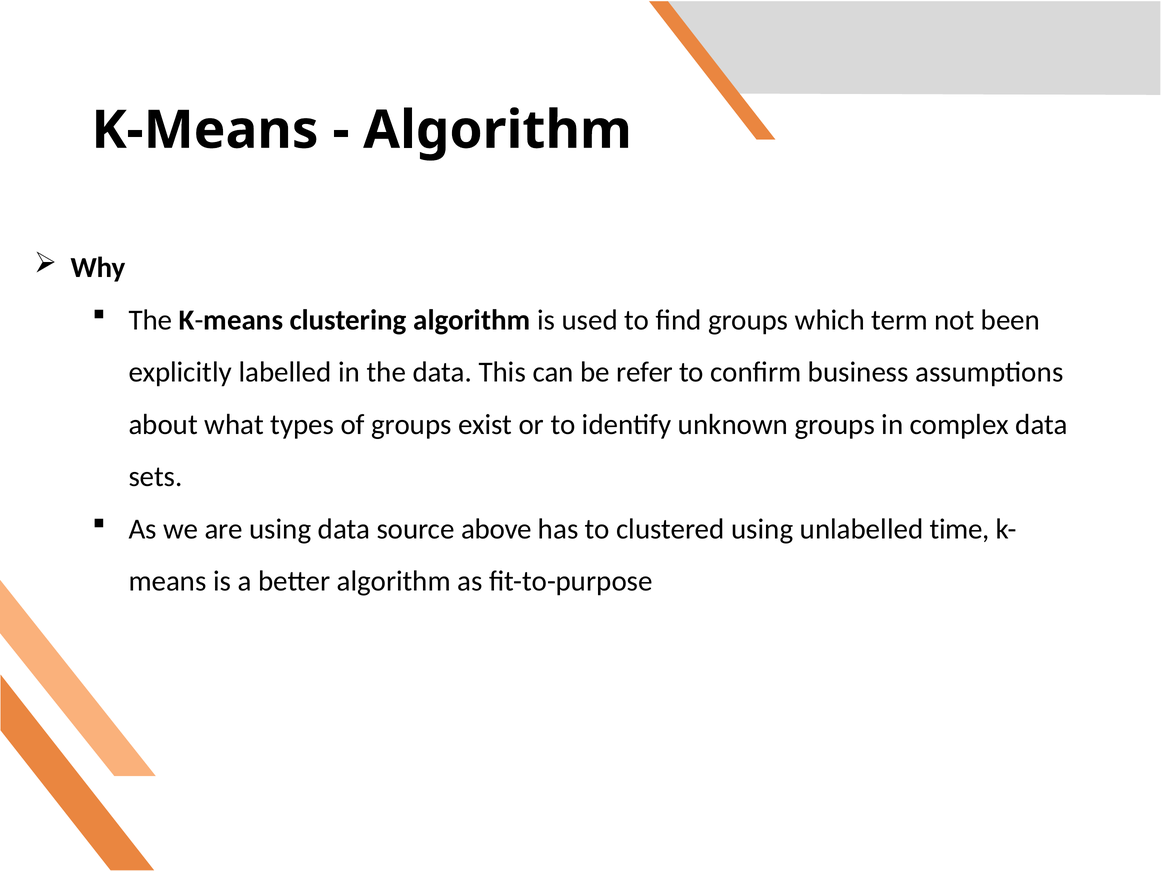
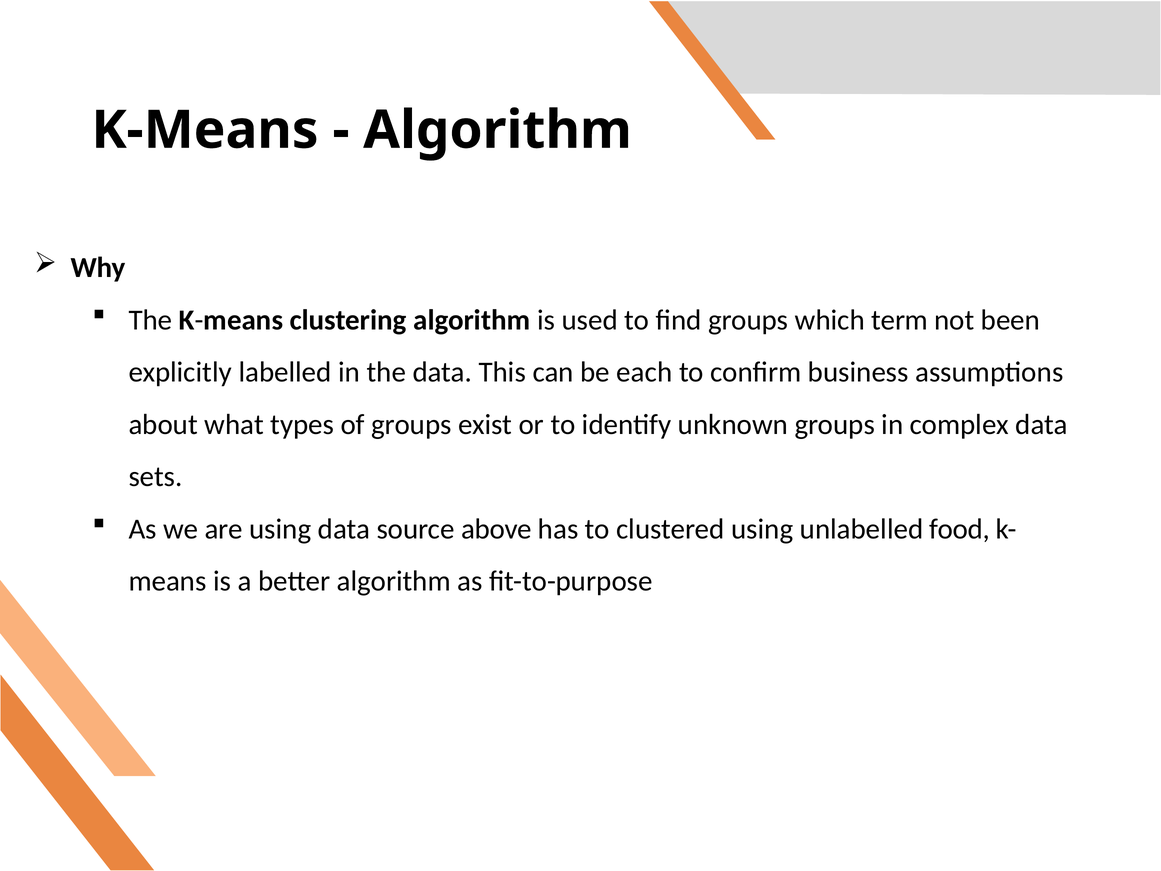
refer: refer -> each
time: time -> food
